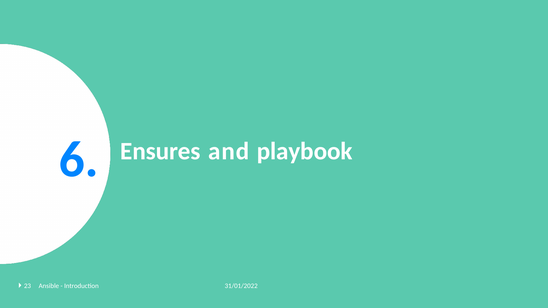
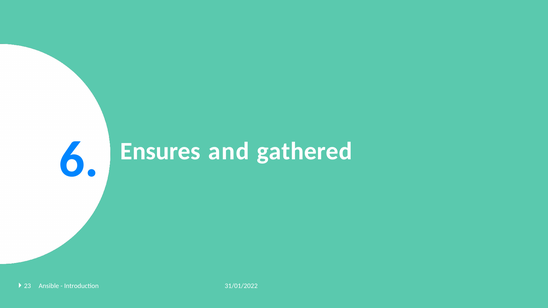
playbook: playbook -> gathered
